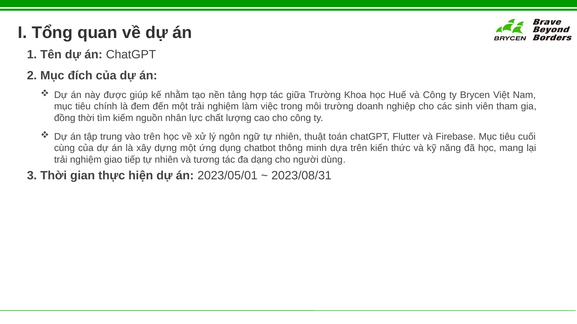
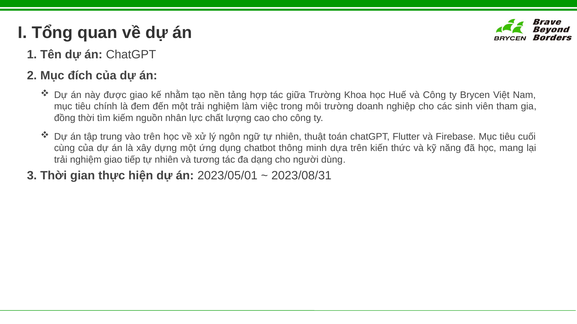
được giúp: giúp -> giao
